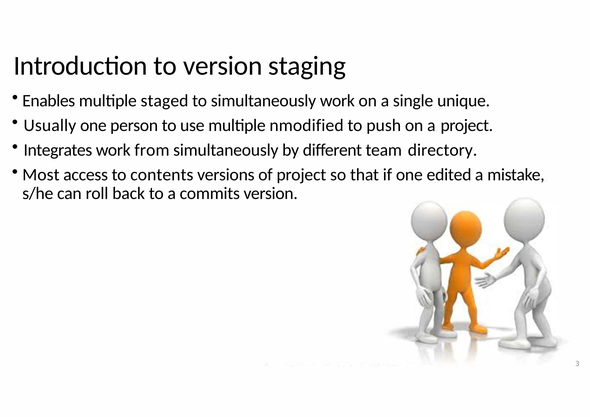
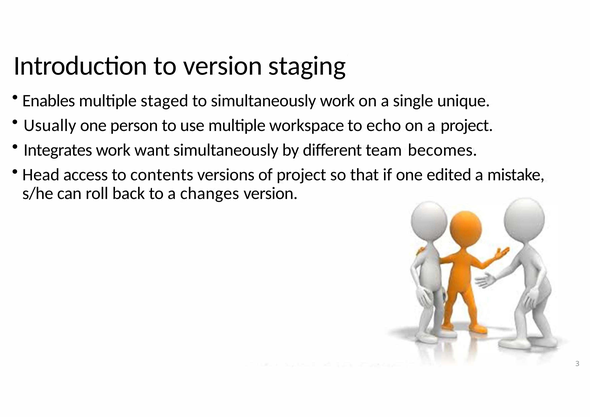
nmodified: nmodified -> workspace
push: push -> echo
from: from -> want
directory: directory -> becomes
Most: Most -> Head
commits: commits -> changes
